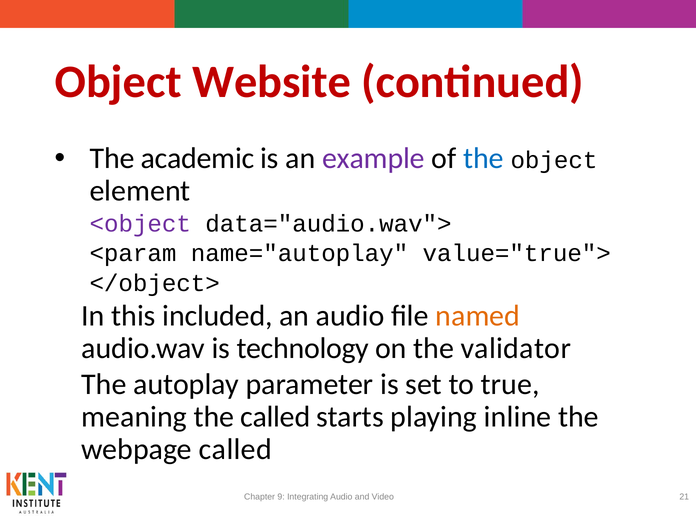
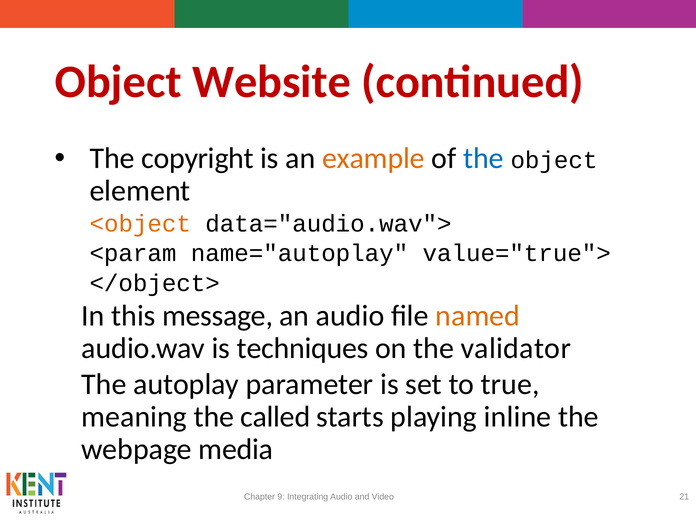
academic: academic -> copyright
example colour: purple -> orange
<object colour: purple -> orange
included: included -> message
technology: technology -> techniques
webpage called: called -> media
